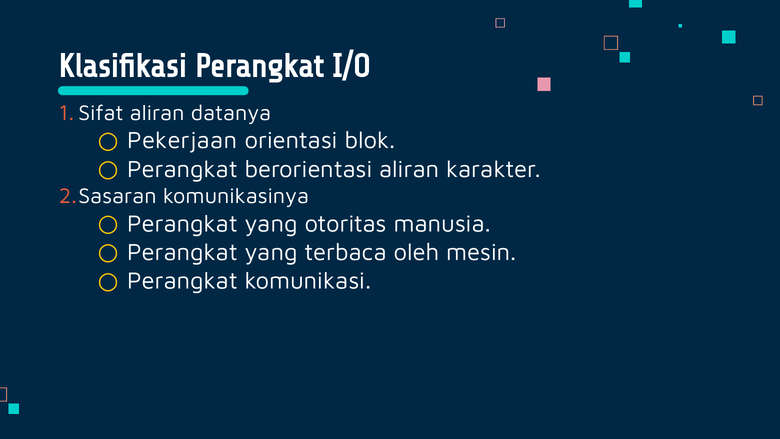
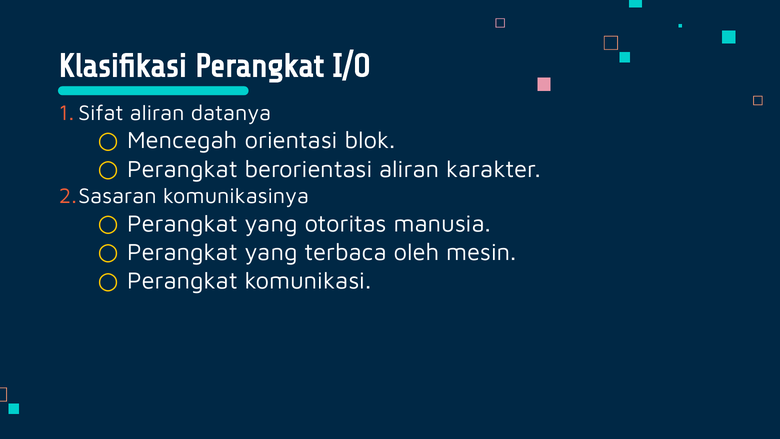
Pekerjaan: Pekerjaan -> Mencegah
